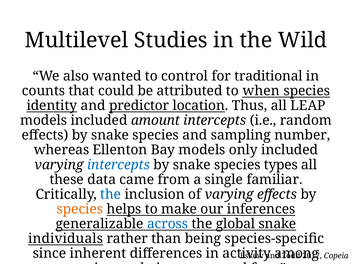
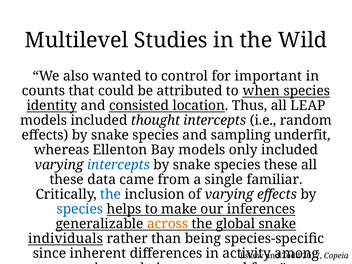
traditional: traditional -> important
predictor: predictor -> consisted
amount: amount -> thought
number: number -> underfit
species types: types -> these
species at (80, 209) colour: orange -> blue
across colour: blue -> orange
